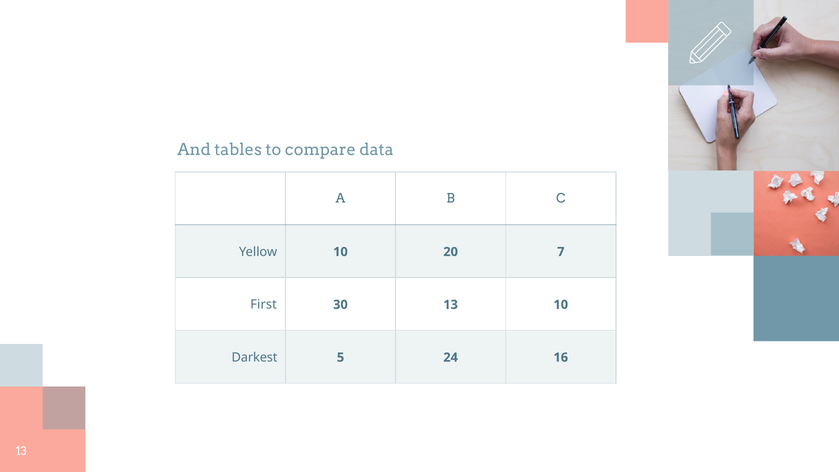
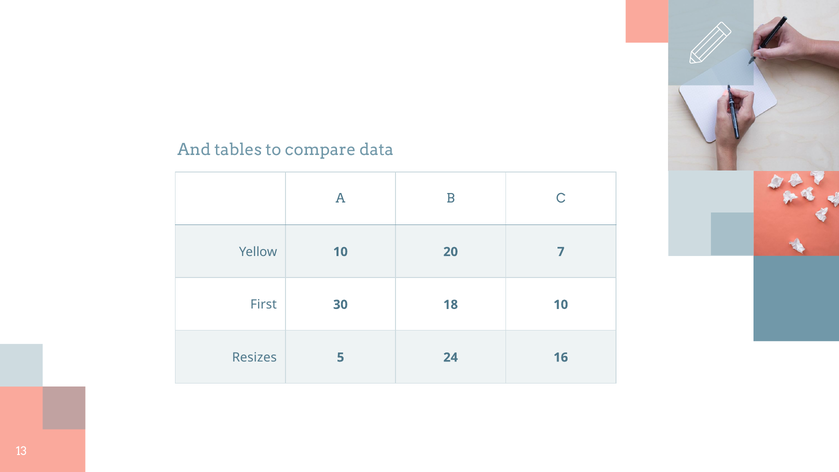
30 13: 13 -> 18
Darkest: Darkest -> Resizes
